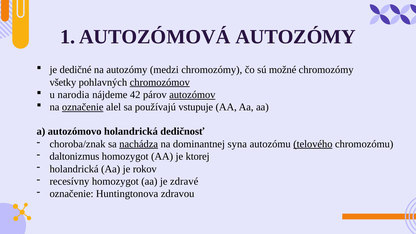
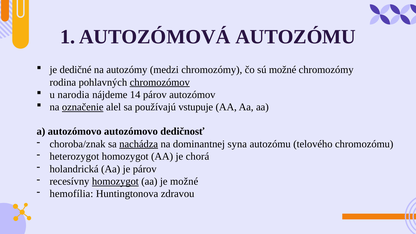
AUTOZÓMOVÁ AUTOZÓMY: AUTOZÓMY -> AUTOZÓMU
všetky: všetky -> rodina
42: 42 -> 14
autozómov underline: present -> none
autozómovo holandrická: holandrická -> autozómovo
telového underline: present -> none
daltonizmus: daltonizmus -> heterozygot
ktorej: ktorej -> chorá
je rokov: rokov -> párov
homozygot at (115, 181) underline: none -> present
je zdravé: zdravé -> možné
označenie at (72, 194): označenie -> hemofília
